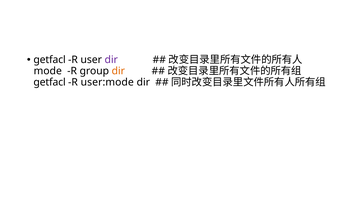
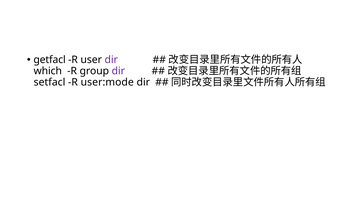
mode: mode -> which
dir at (118, 71) colour: orange -> purple
getfacl at (50, 82): getfacl -> setfacl
